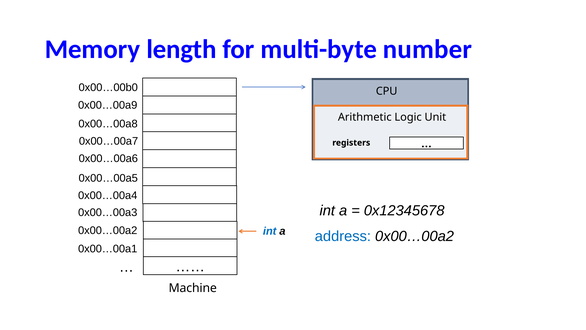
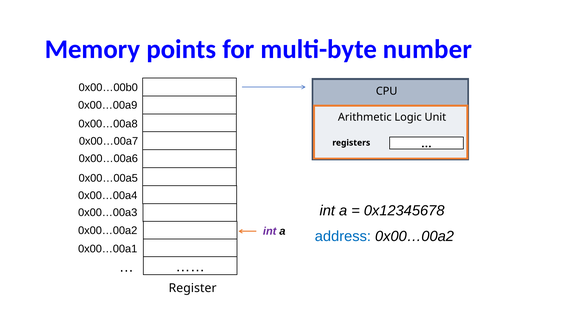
length: length -> points
int at (270, 231) colour: blue -> purple
Machine: Machine -> Register
